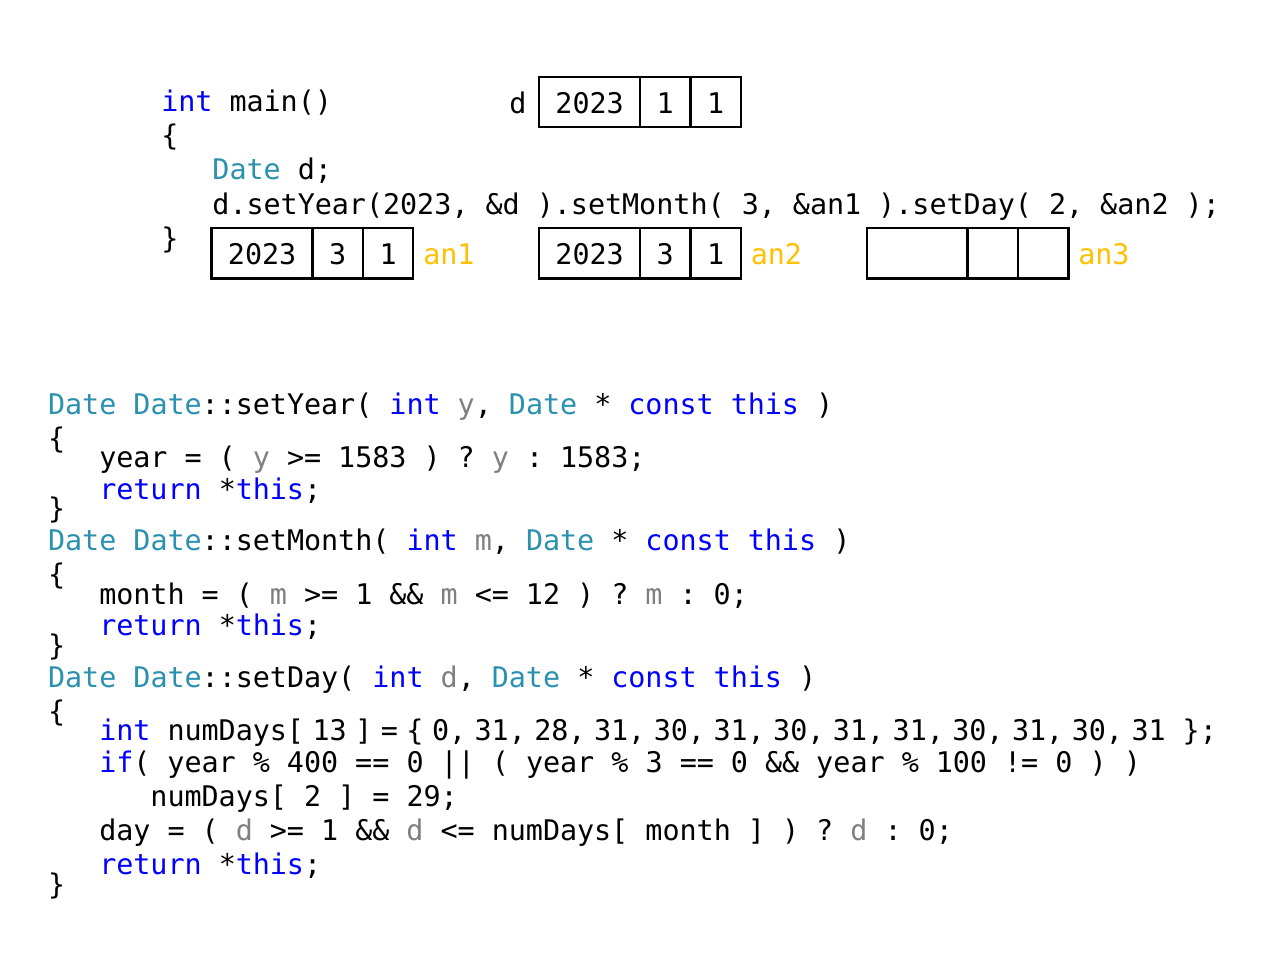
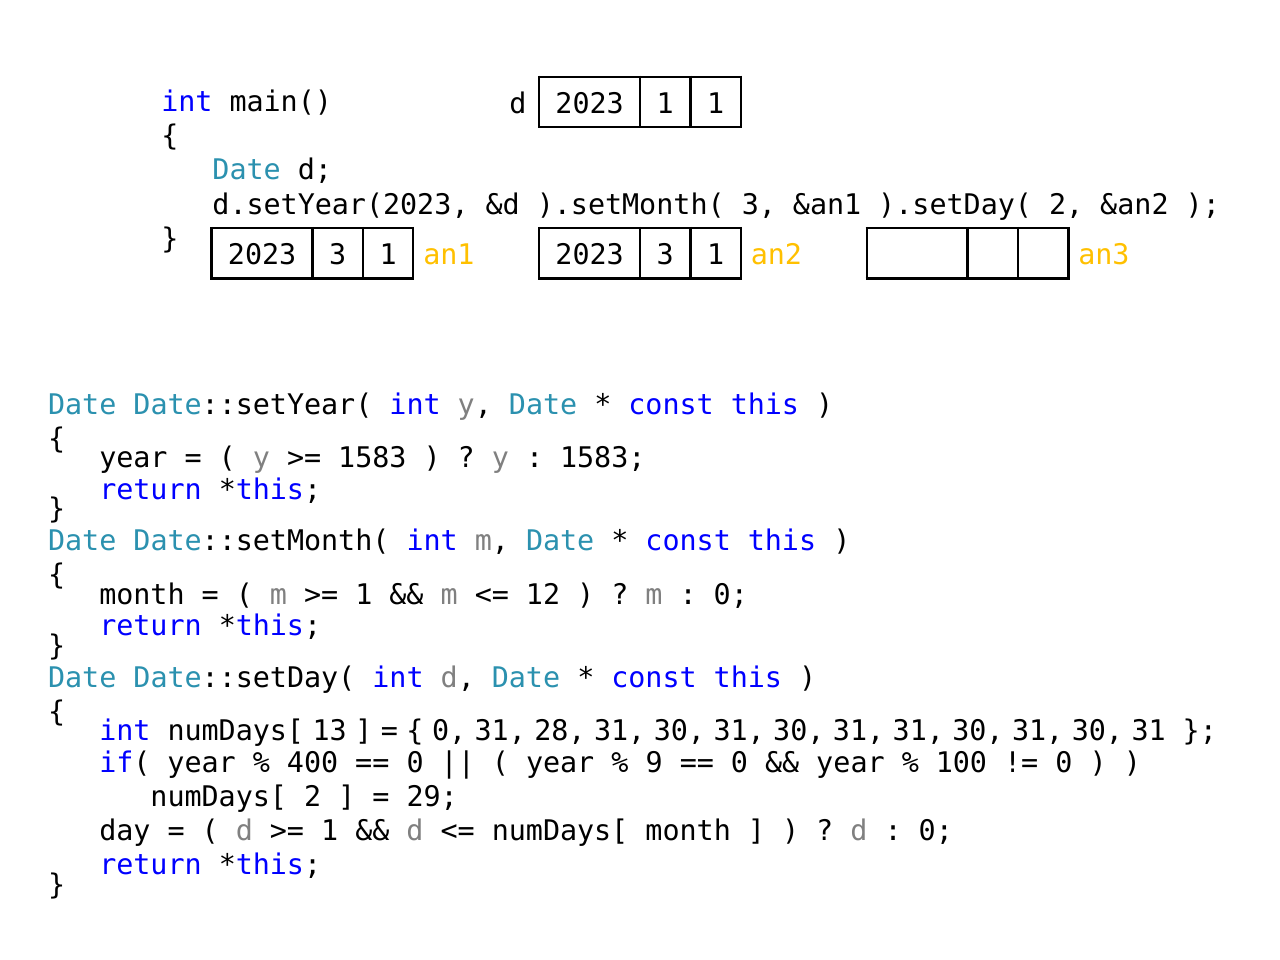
3 at (654, 763): 3 -> 9
